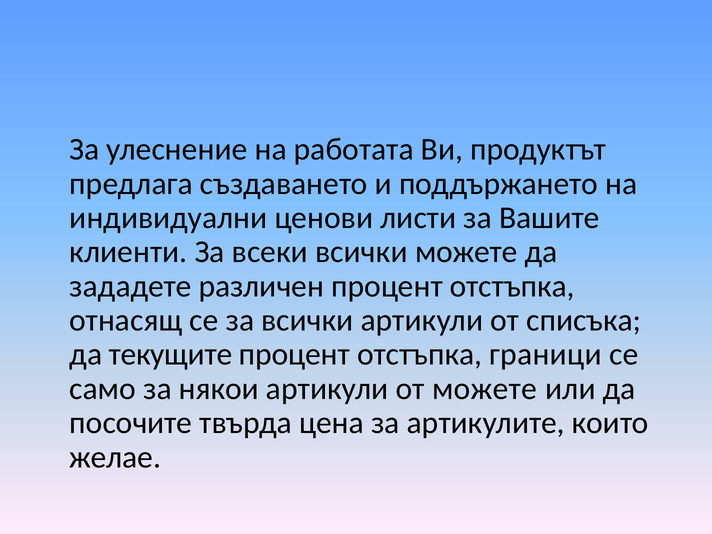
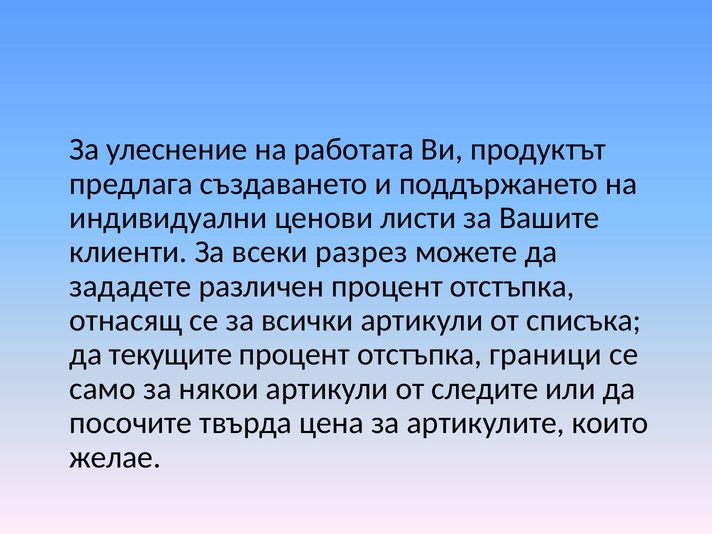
всеки всички: всички -> разрез
от можете: можете -> следите
